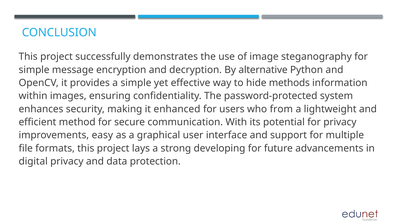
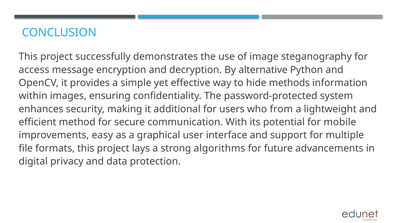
simple at (34, 70): simple -> access
enhanced: enhanced -> additional
for privacy: privacy -> mobile
developing: developing -> algorithms
